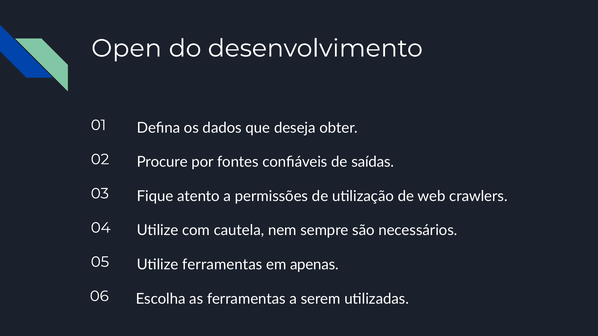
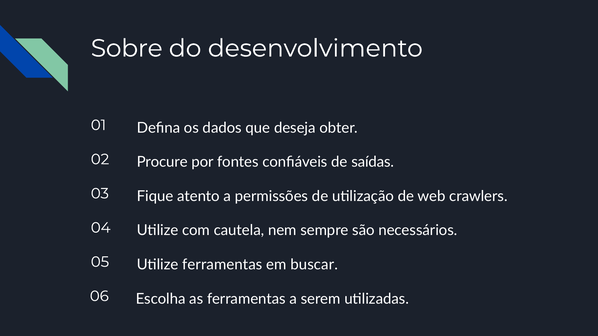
Open: Open -> Sobre
apenas: apenas -> buscar
